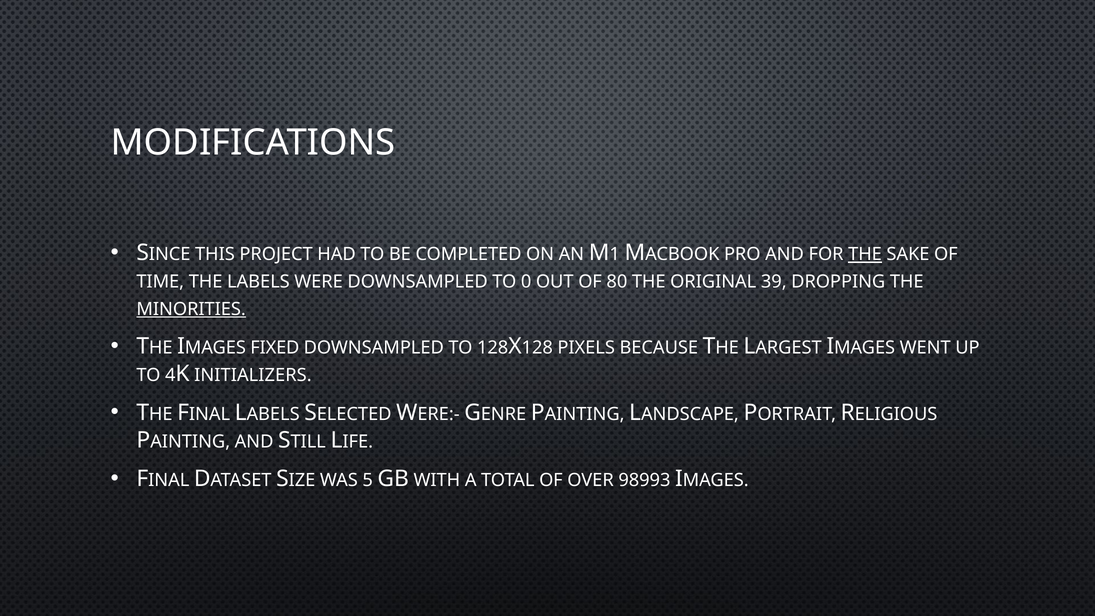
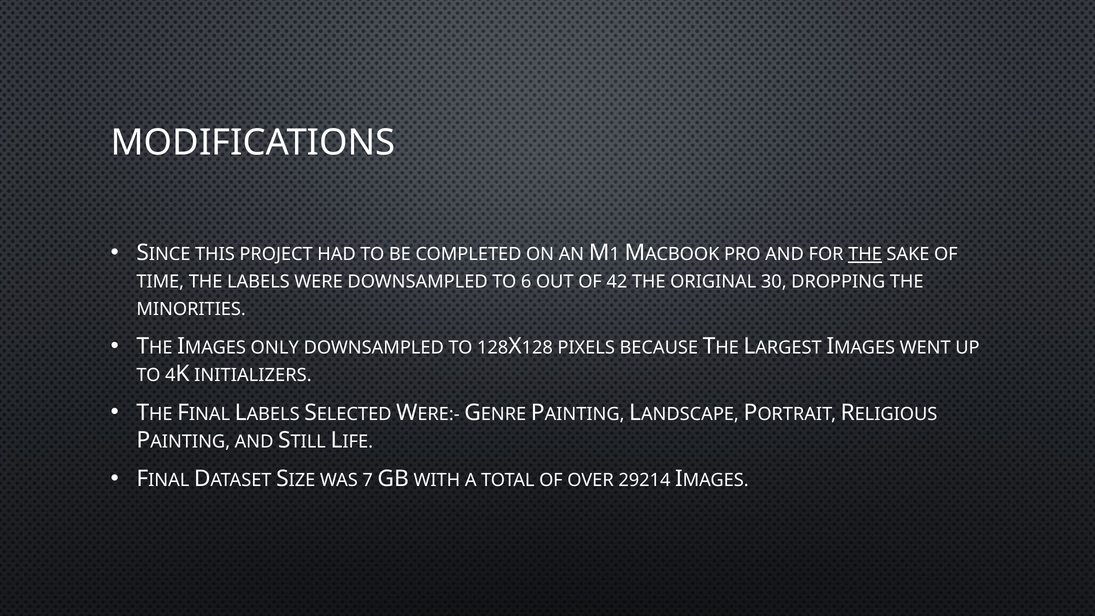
0: 0 -> 6
80: 80 -> 42
39: 39 -> 30
MINORITIES underline: present -> none
FIXED: FIXED -> ONLY
5: 5 -> 7
98993: 98993 -> 29214
